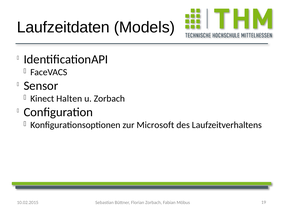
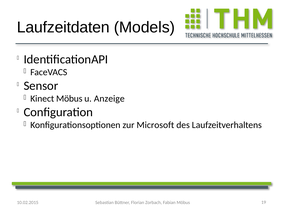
Kinect Halten: Halten -> Möbus
u Zorbach: Zorbach -> Anzeige
